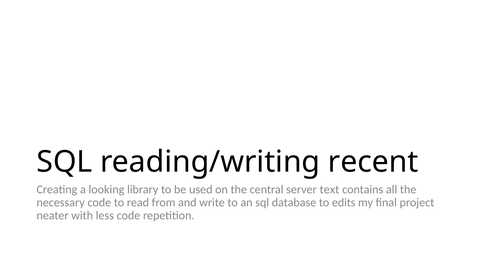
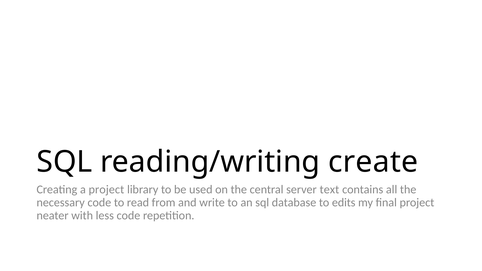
recent: recent -> create
a looking: looking -> project
